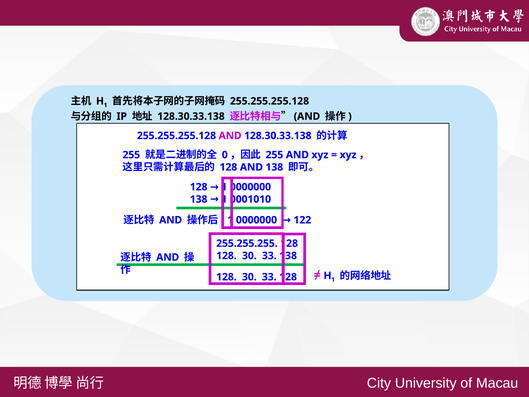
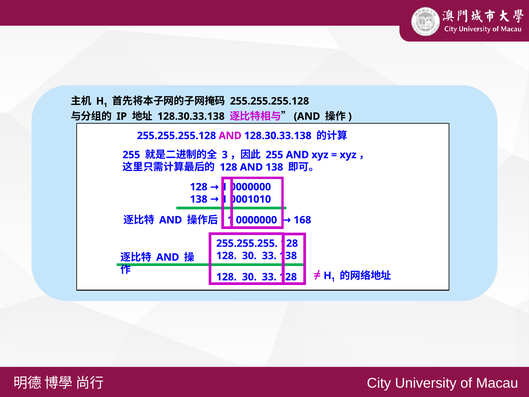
0: 0 -> 3
122: 122 -> 168
